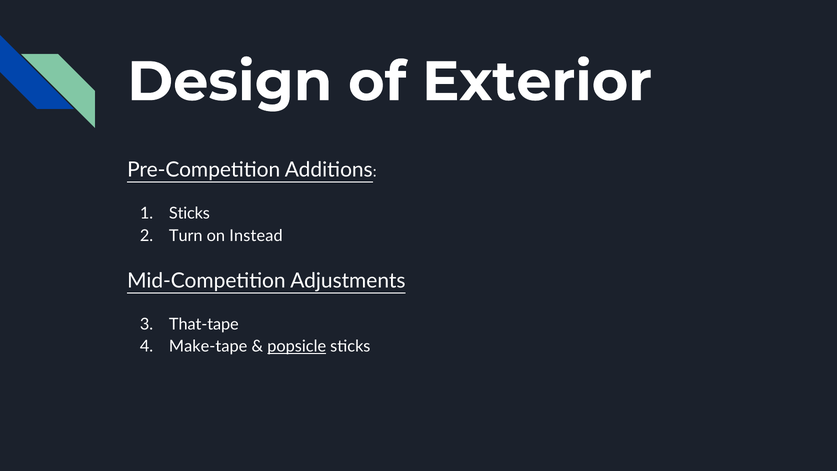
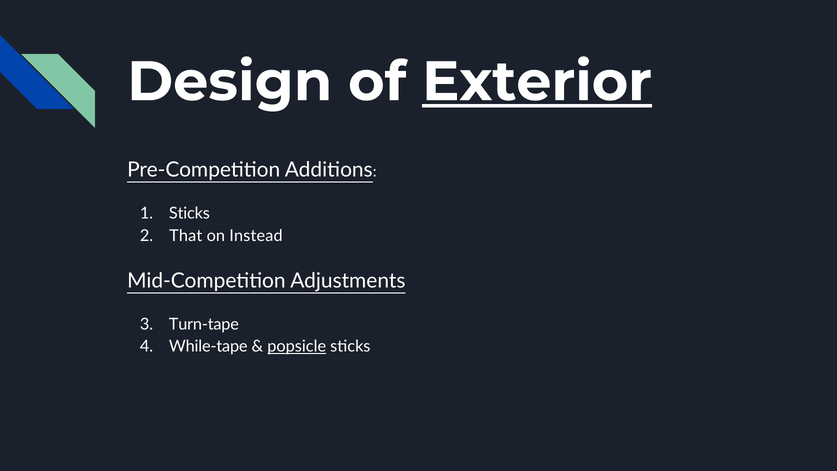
Exterior underline: none -> present
Turn: Turn -> That
That-tape: That-tape -> Turn-tape
Make-tape: Make-tape -> While-tape
